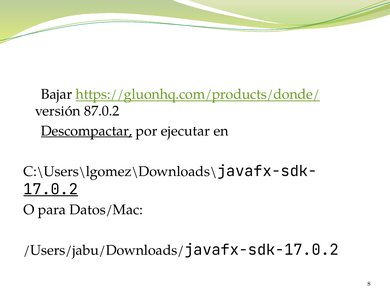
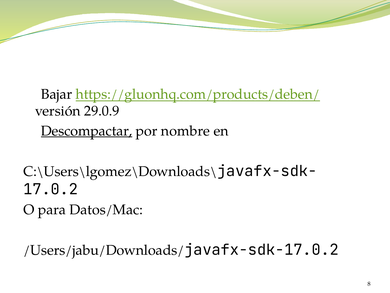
https://gluonhq.com/products/donde/: https://gluonhq.com/products/donde/ -> https://gluonhq.com/products/deben/
87.0.2: 87.0.2 -> 29.0.9
ejecutar: ejecutar -> nombre
17.0.2 underline: present -> none
